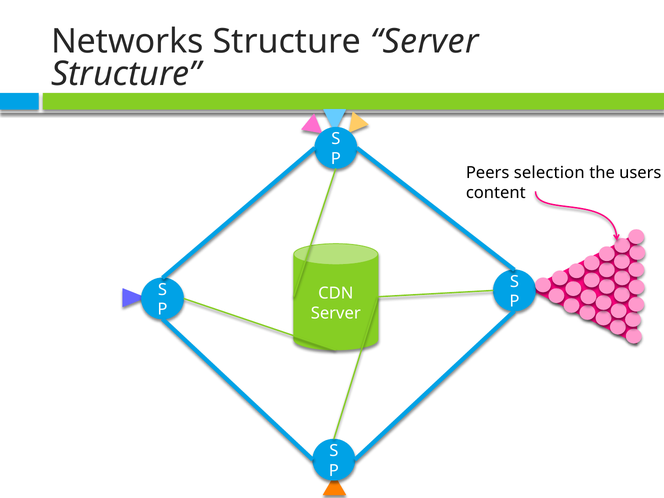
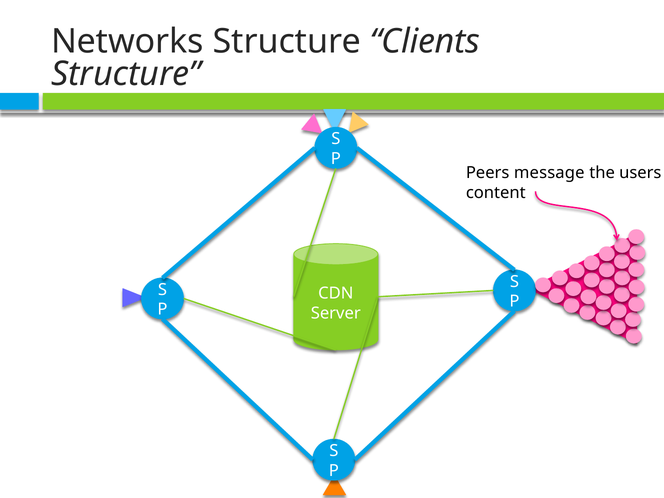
Structure Server: Server -> Clients
selection: selection -> message
